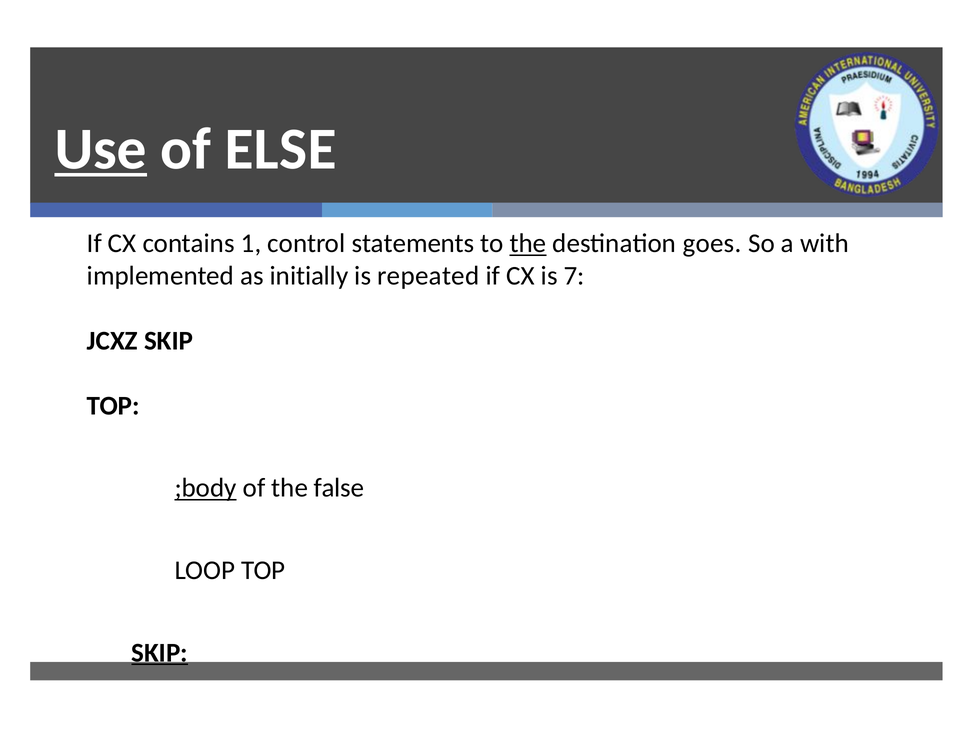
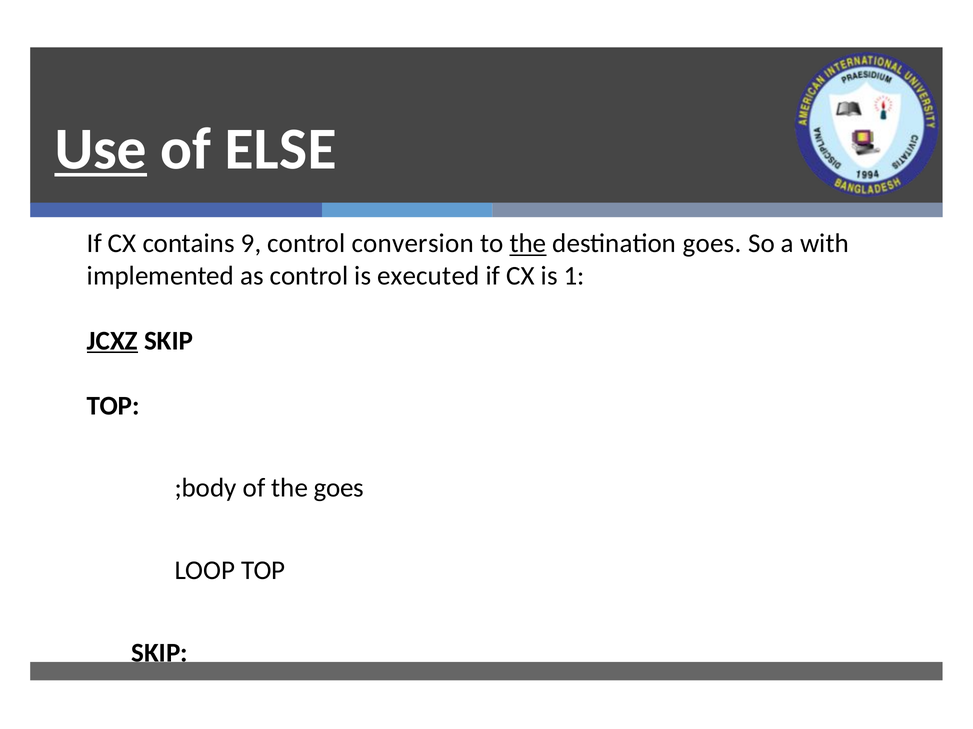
1: 1 -> 9
statements: statements -> conversion
as initially: initially -> control
repeated: repeated -> executed
7: 7 -> 1
JCXZ underline: none -> present
;body underline: present -> none
the false: false -> goes
SKIP at (160, 653) underline: present -> none
